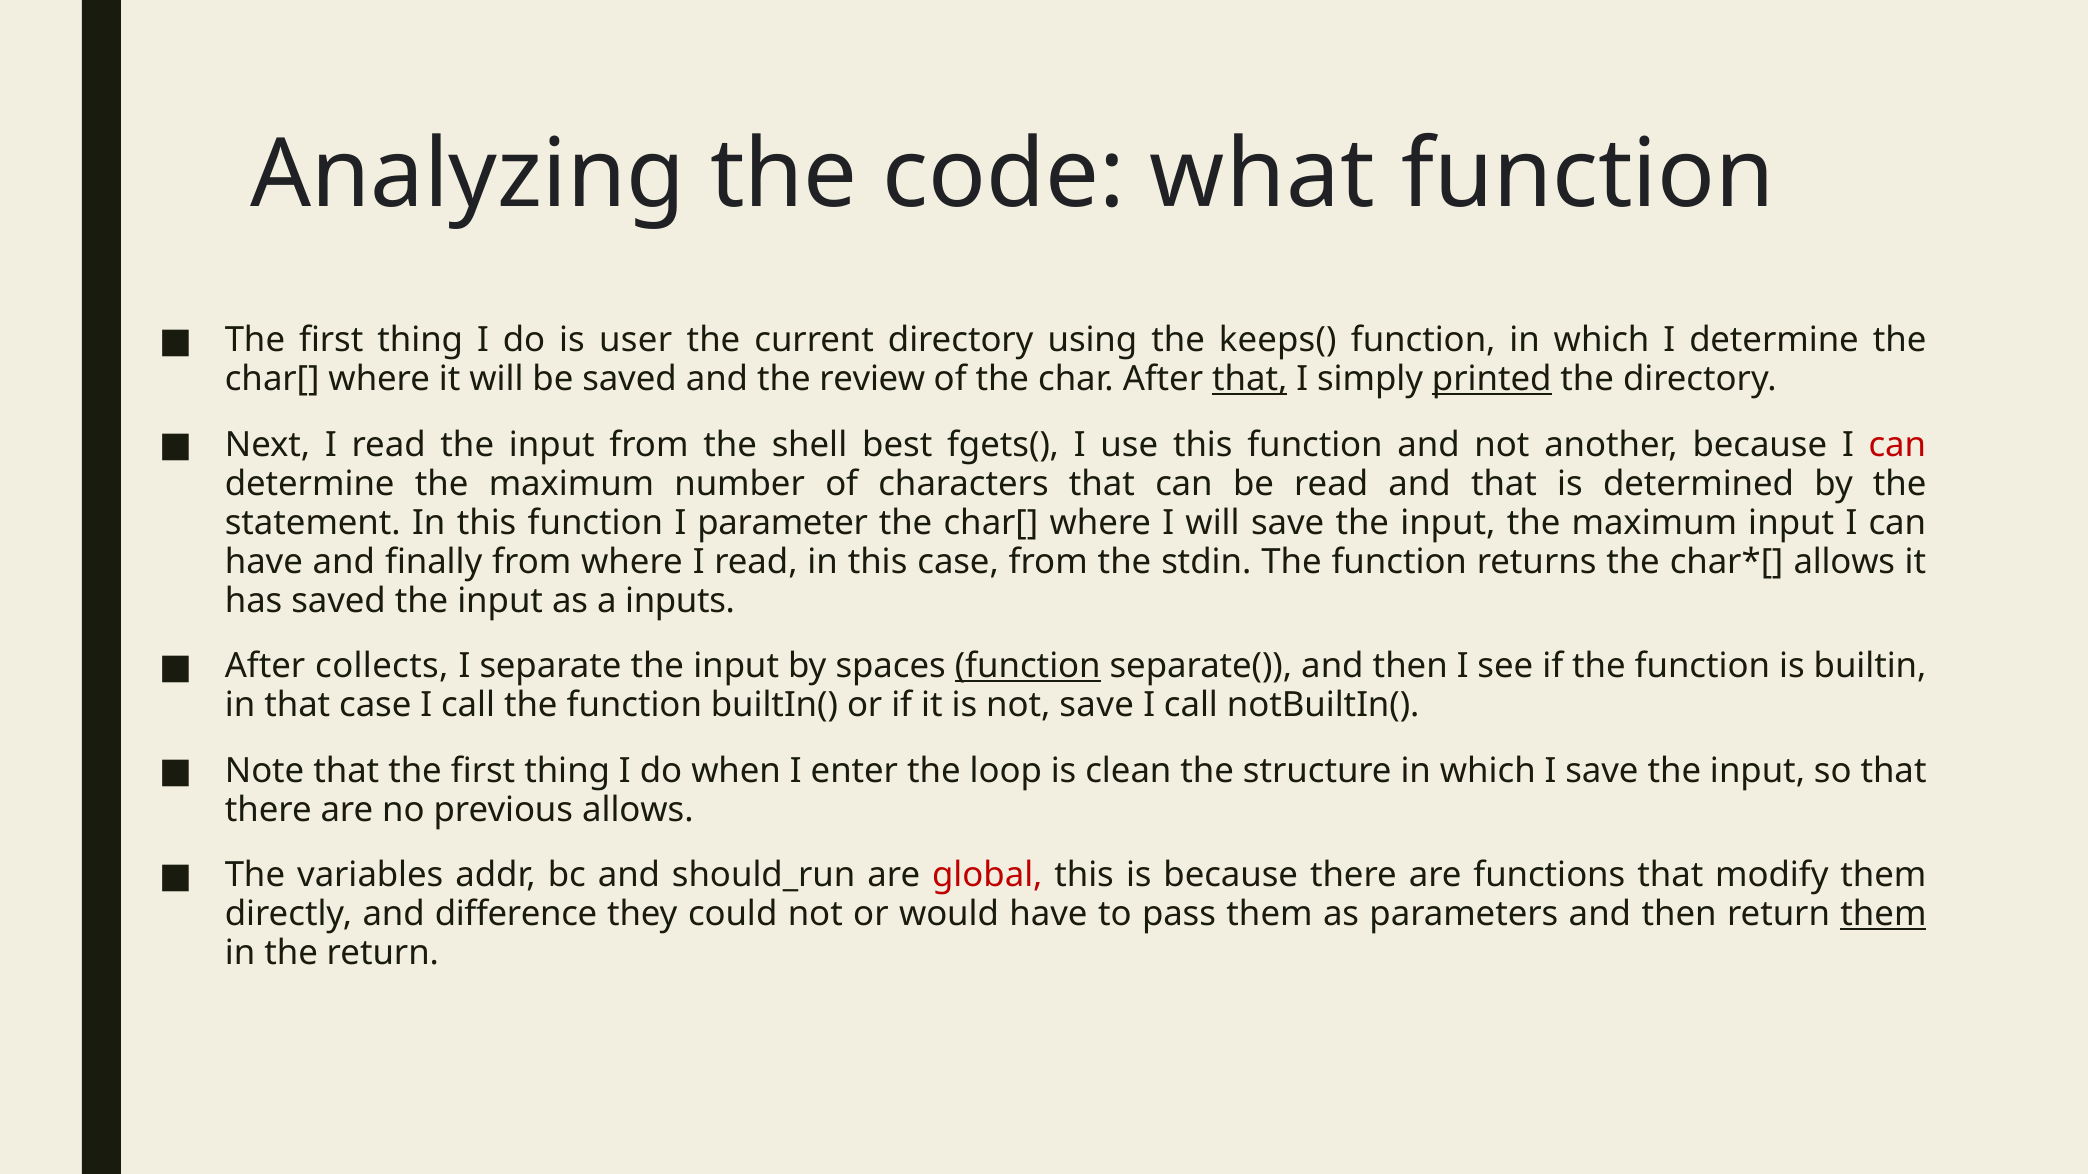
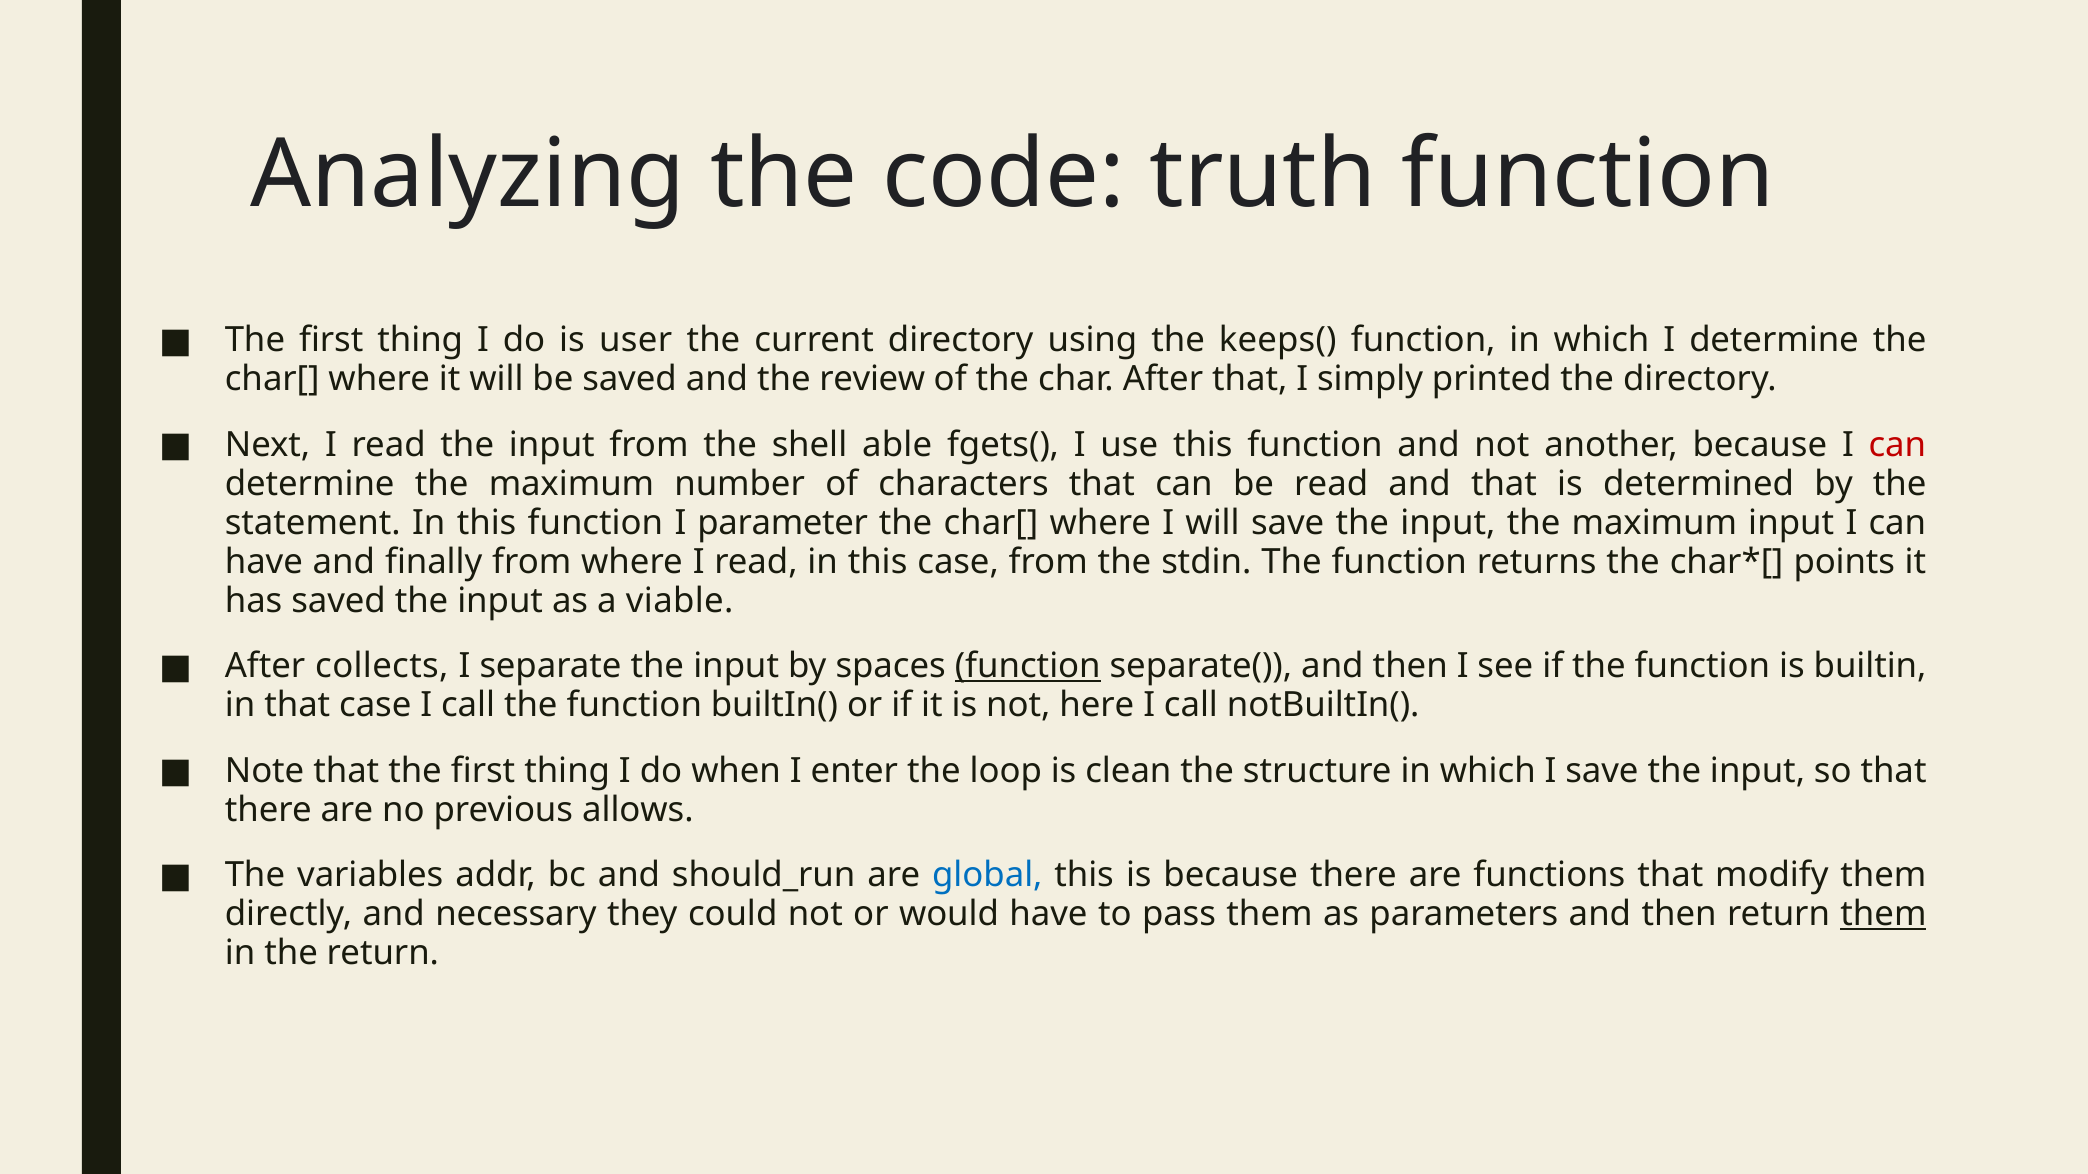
what: what -> truth
that at (1250, 379) underline: present -> none
printed underline: present -> none
best: best -> able
allows at (1844, 562): allows -> points
inputs: inputs -> viable
not save: save -> here
global colour: red -> blue
difference: difference -> necessary
